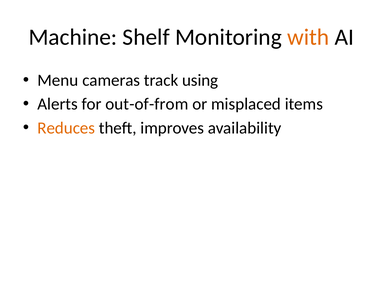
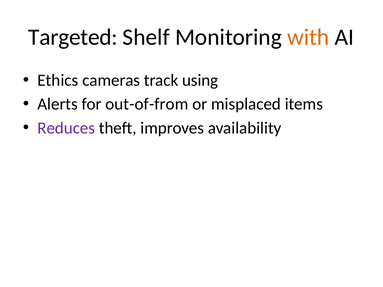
Machine: Machine -> Targeted
Menu: Menu -> Ethics
Reduces colour: orange -> purple
